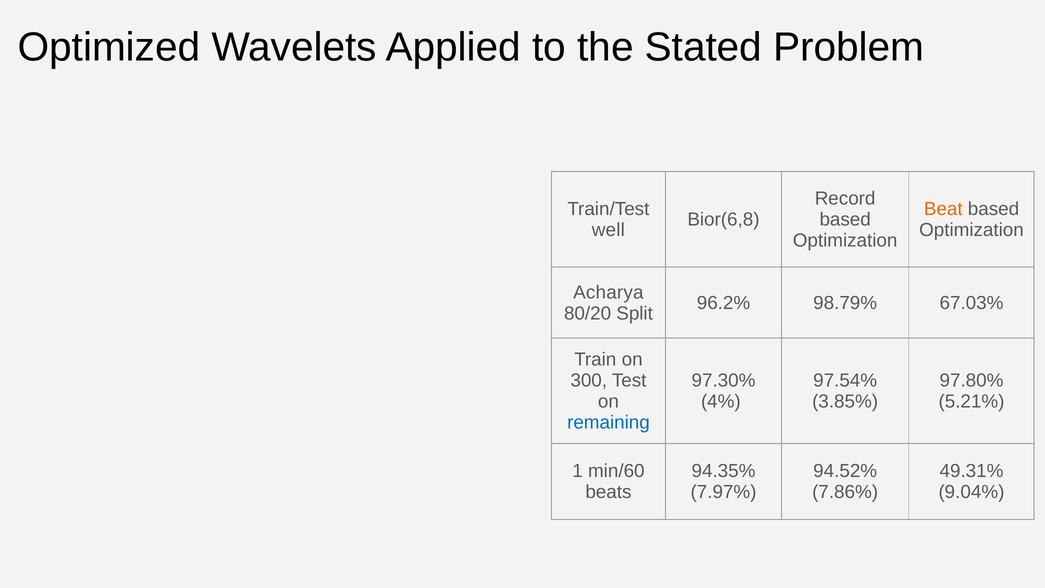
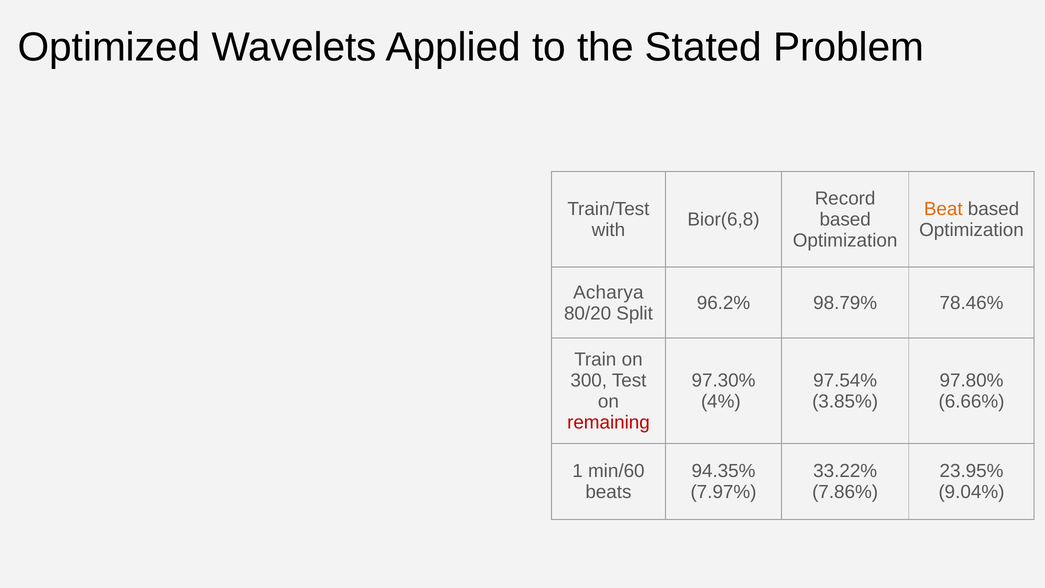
well: well -> with
67.03%: 67.03% -> 78.46%
5.21%: 5.21% -> 6.66%
remaining colour: blue -> red
94.52%: 94.52% -> 33.22%
49.31%: 49.31% -> 23.95%
